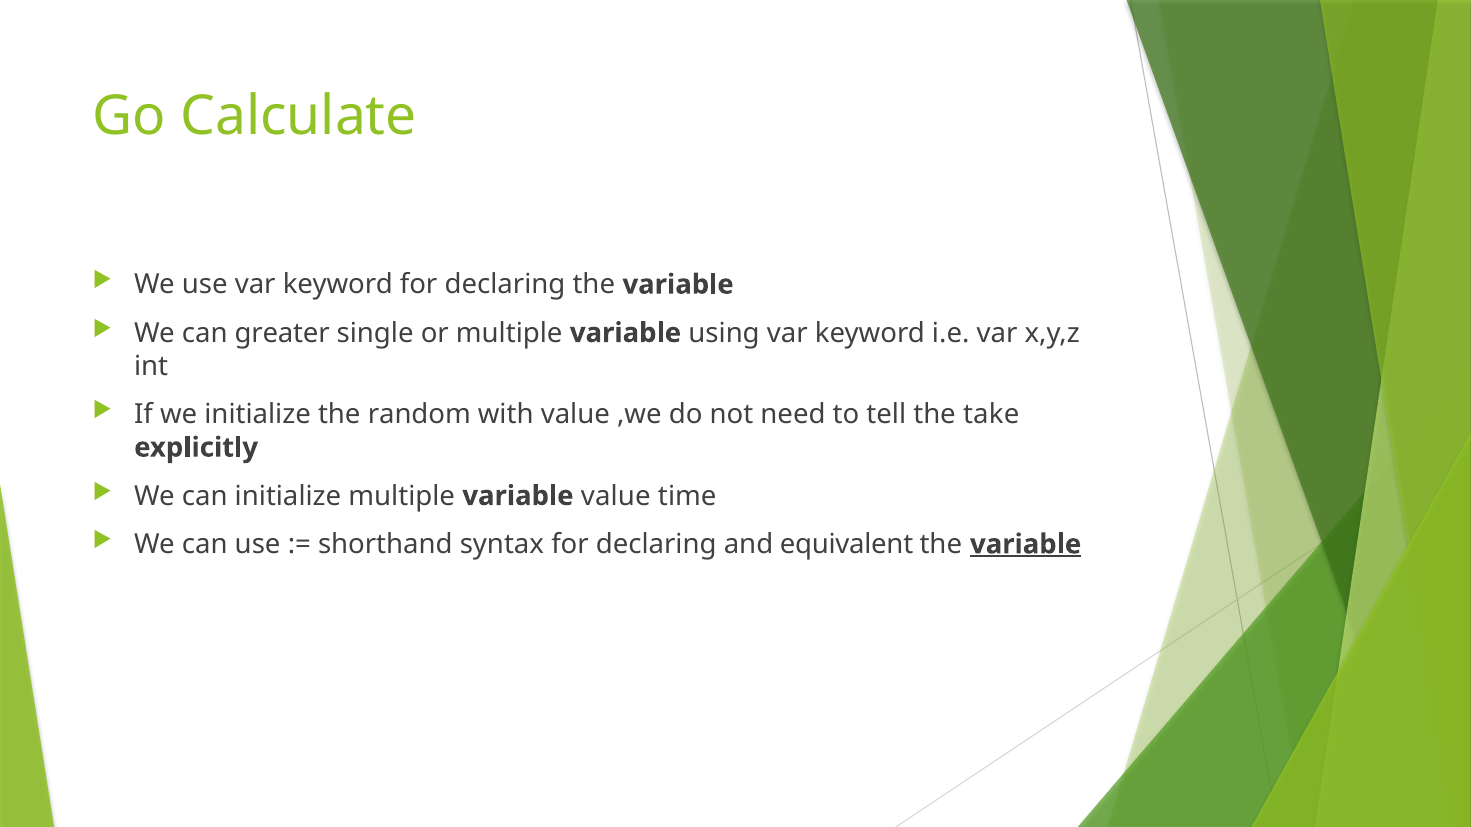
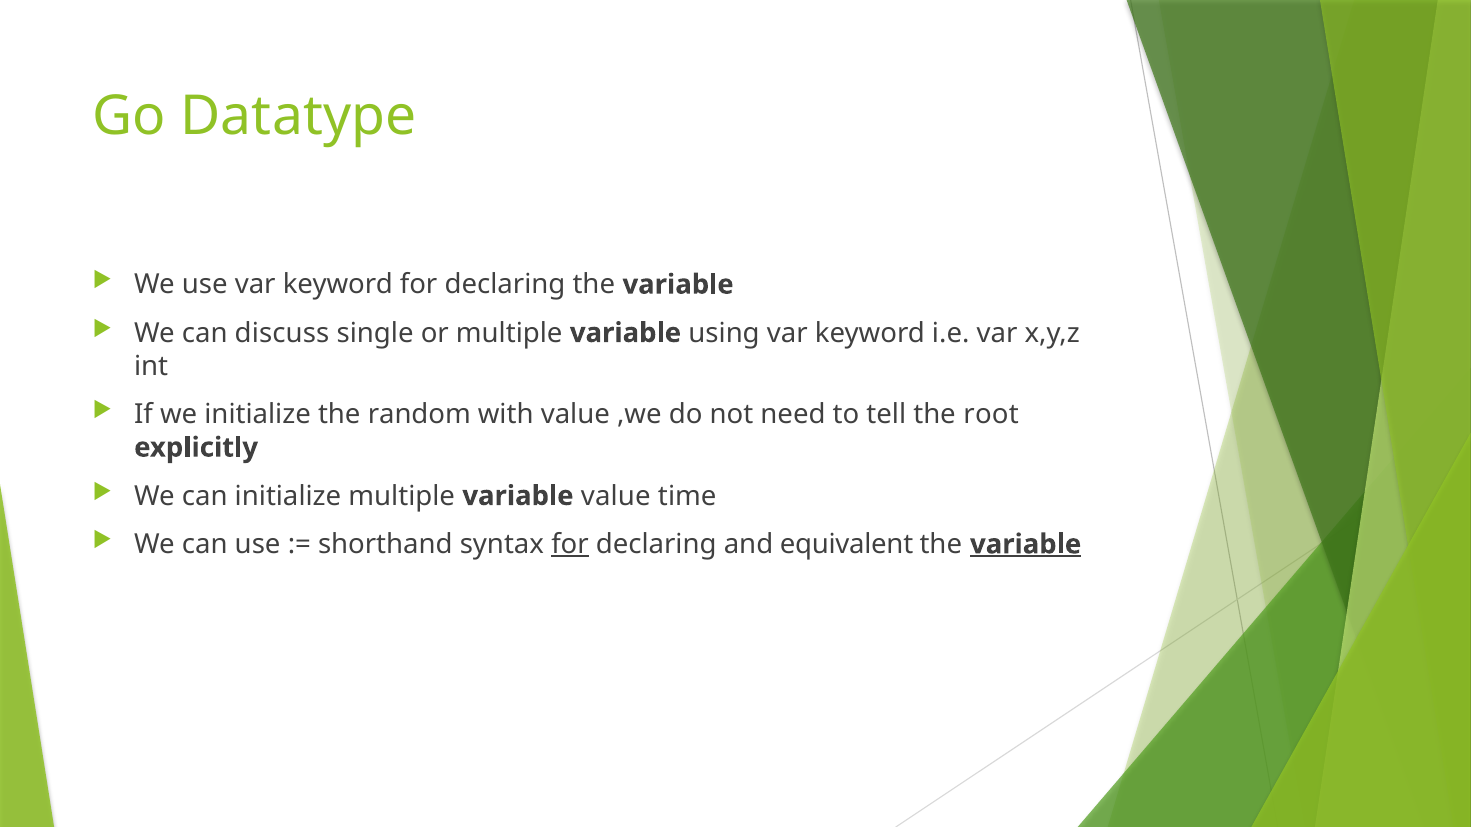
Calculate: Calculate -> Datatype
greater: greater -> discuss
take: take -> root
for at (570, 545) underline: none -> present
